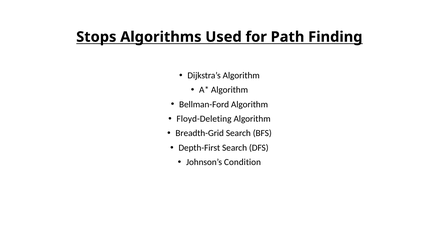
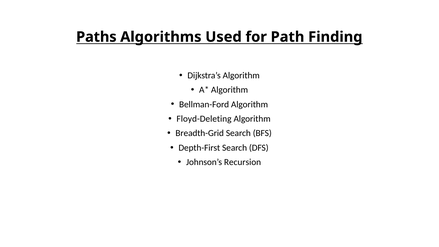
Stops: Stops -> Paths
Condition: Condition -> Recursion
